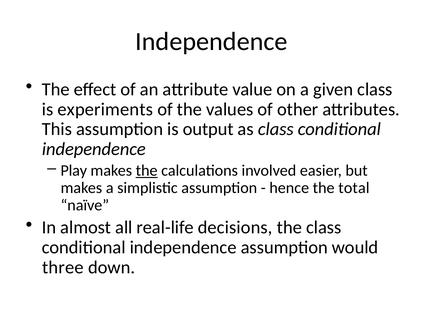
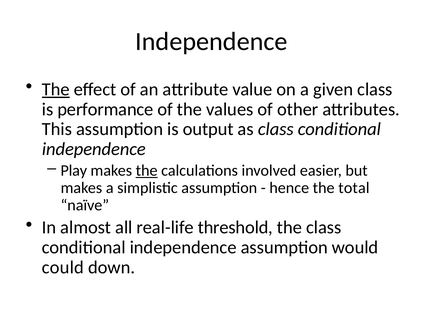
The at (56, 90) underline: none -> present
experiments: experiments -> performance
decisions: decisions -> threshold
three: three -> could
